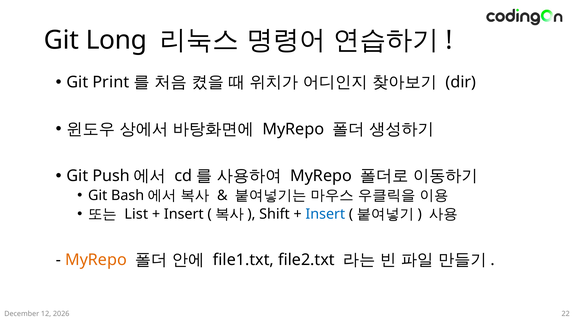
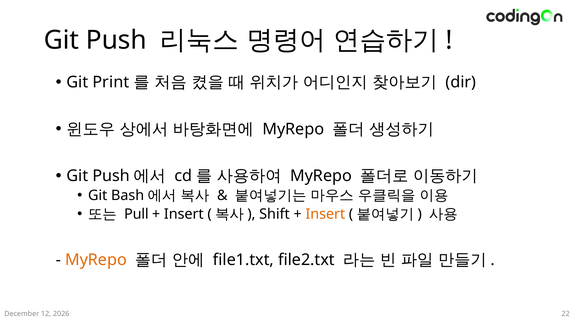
Long at (116, 40): Long -> Push
List: List -> Pull
Insert at (325, 214) colour: blue -> orange
